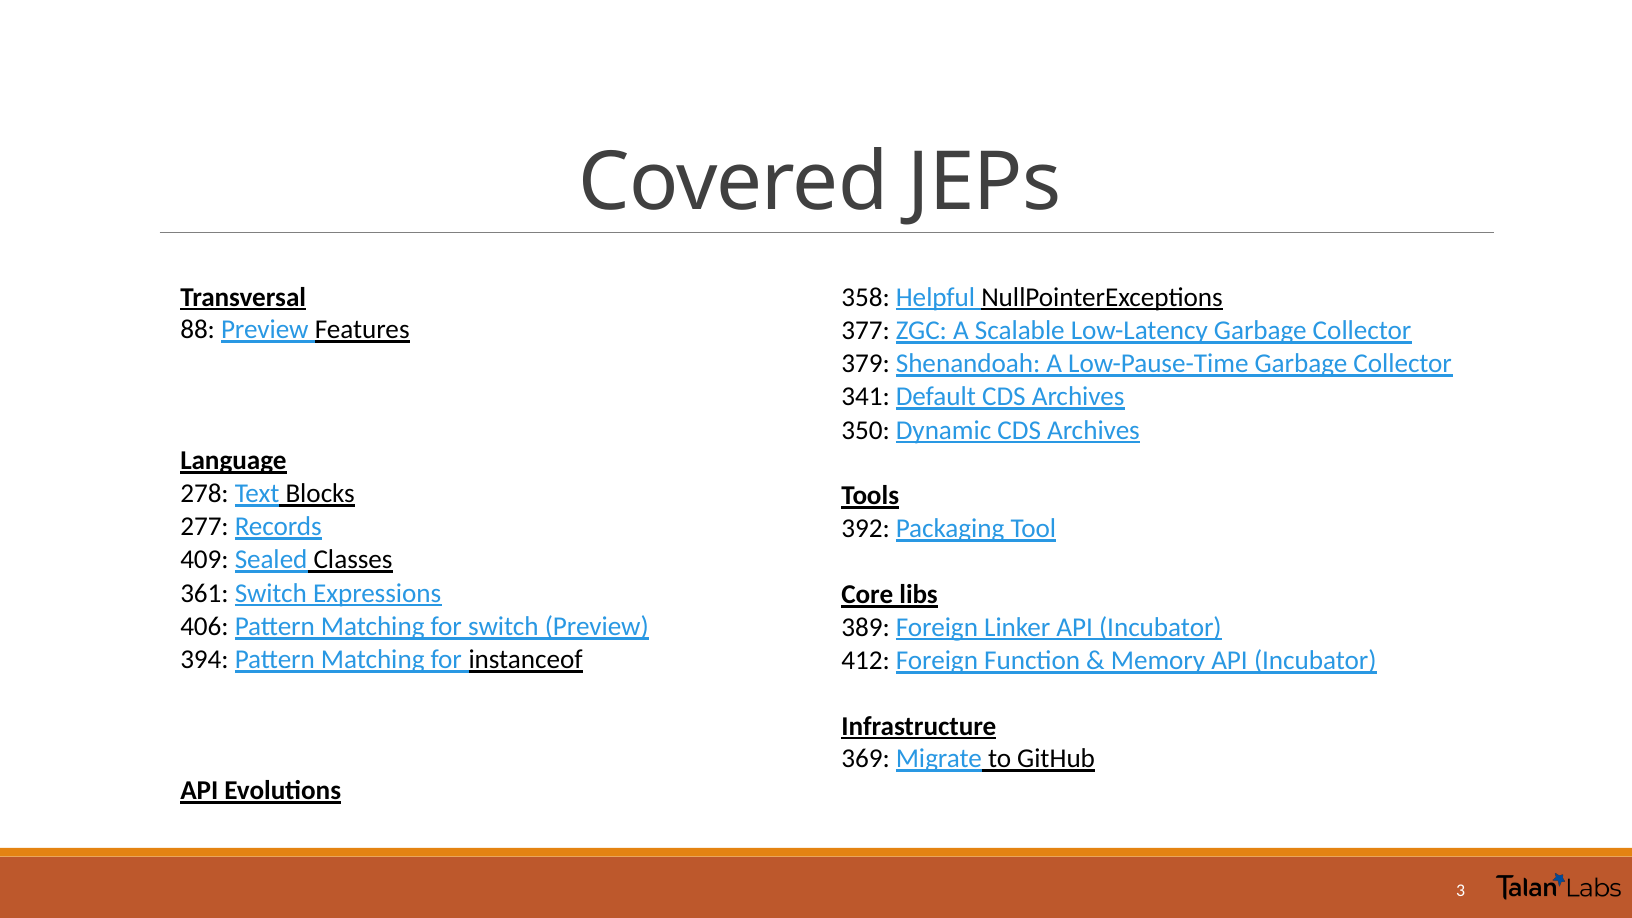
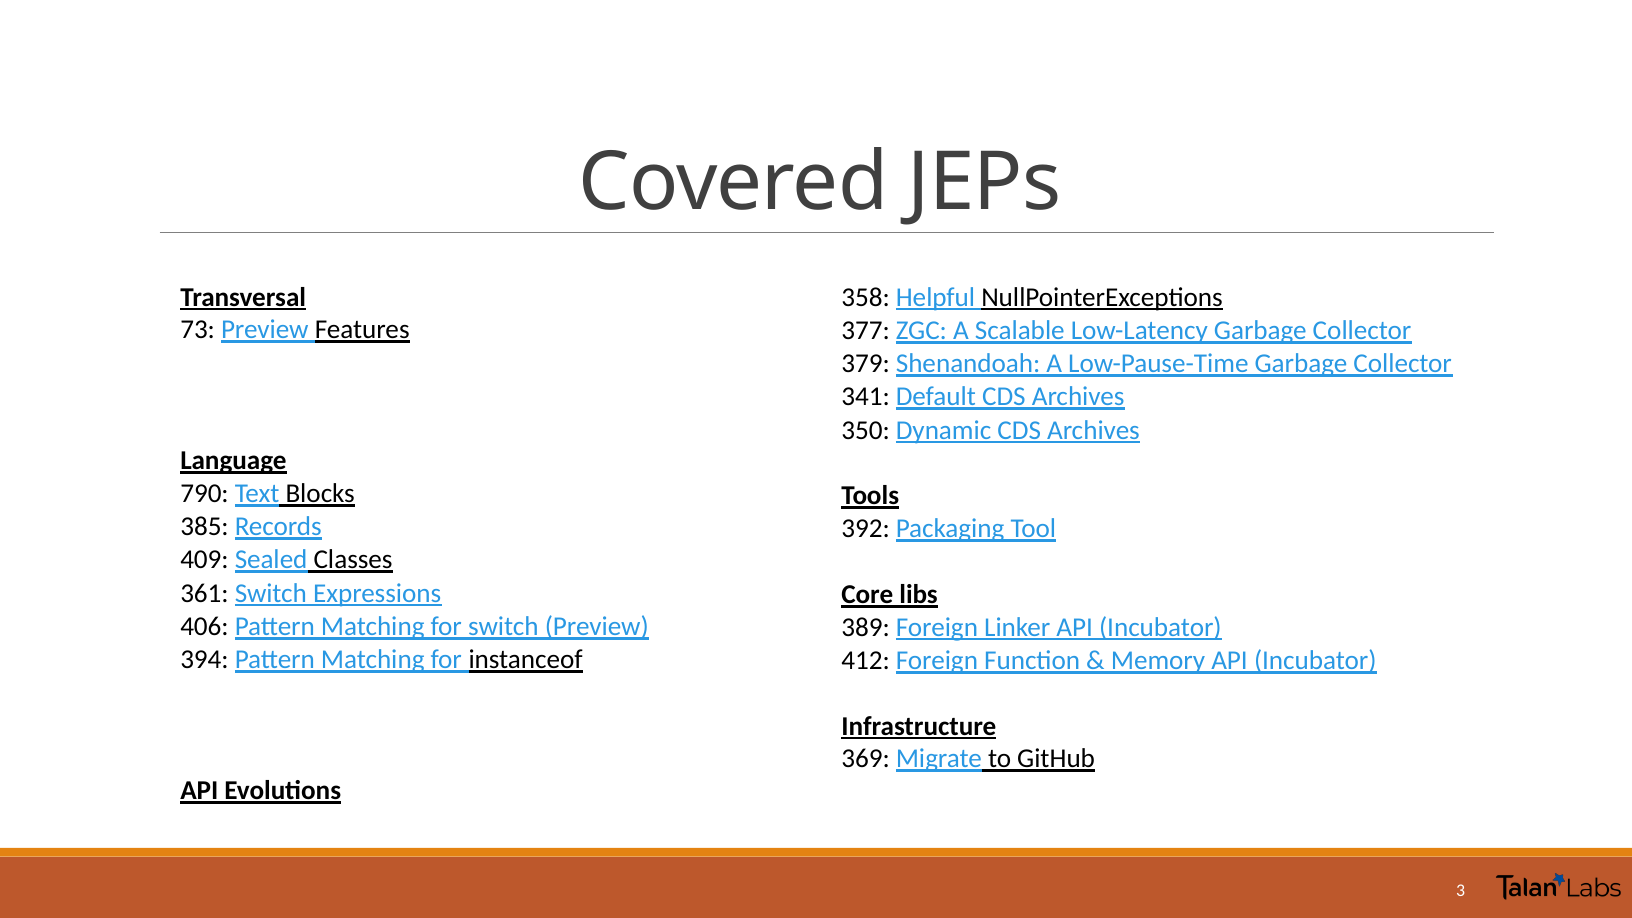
88: 88 -> 73
278: 278 -> 790
277: 277 -> 385
